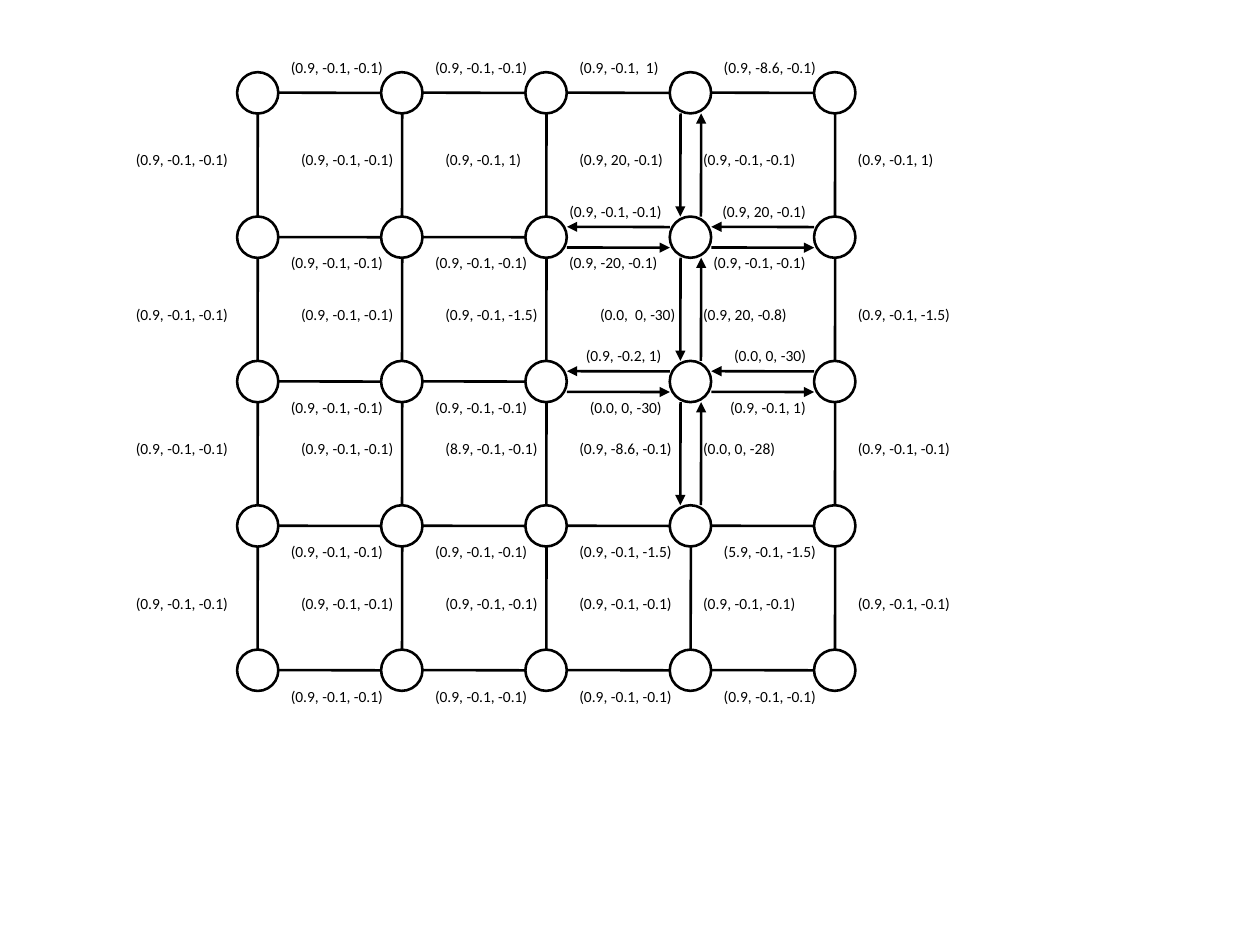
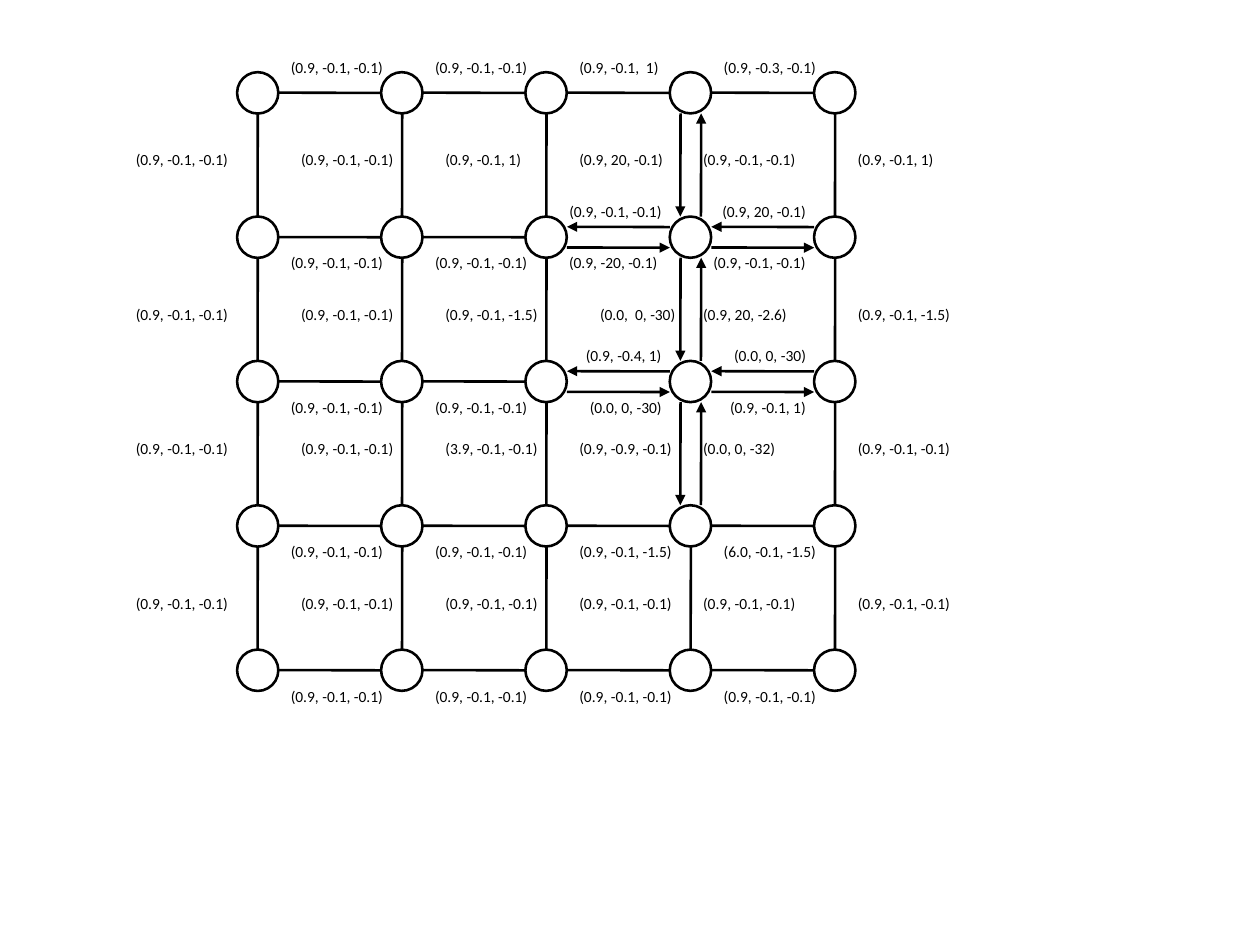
1 0.9 -8.6: -8.6 -> -0.3
-0.8: -0.8 -> -2.6
-0.2: -0.2 -> -0.4
8.9: 8.9 -> 3.9
-8.6 at (625, 449): -8.6 -> -0.9
-28: -28 -> -32
5.9: 5.9 -> 6.0
